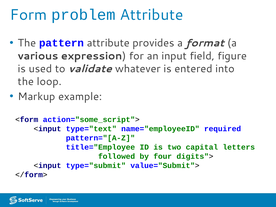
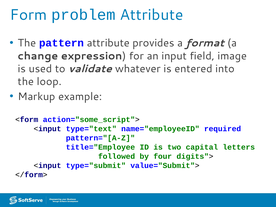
various: various -> change
figure: figure -> image
